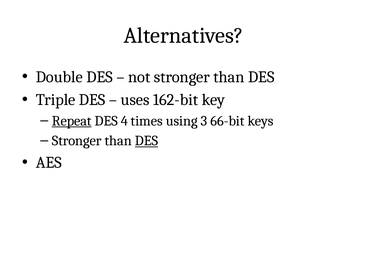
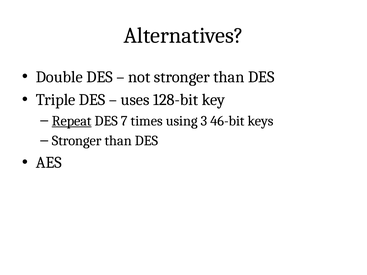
162-bit: 162-bit -> 128-bit
4: 4 -> 7
66-bit: 66-bit -> 46-bit
DES at (146, 141) underline: present -> none
